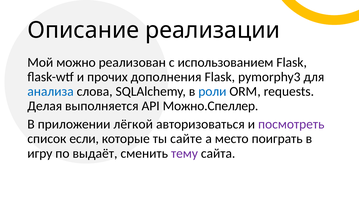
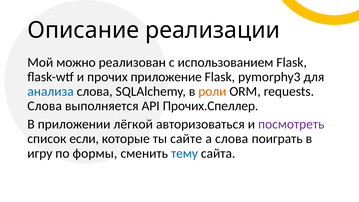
дополнения: дополнения -> приложение
роли colour: blue -> orange
Делая at (45, 106): Делая -> Слова
Можно.Спеллер: Можно.Спеллер -> Прочих.Спеллер
а место: место -> слова
выдаёт: выдаёт -> формы
тему colour: purple -> blue
